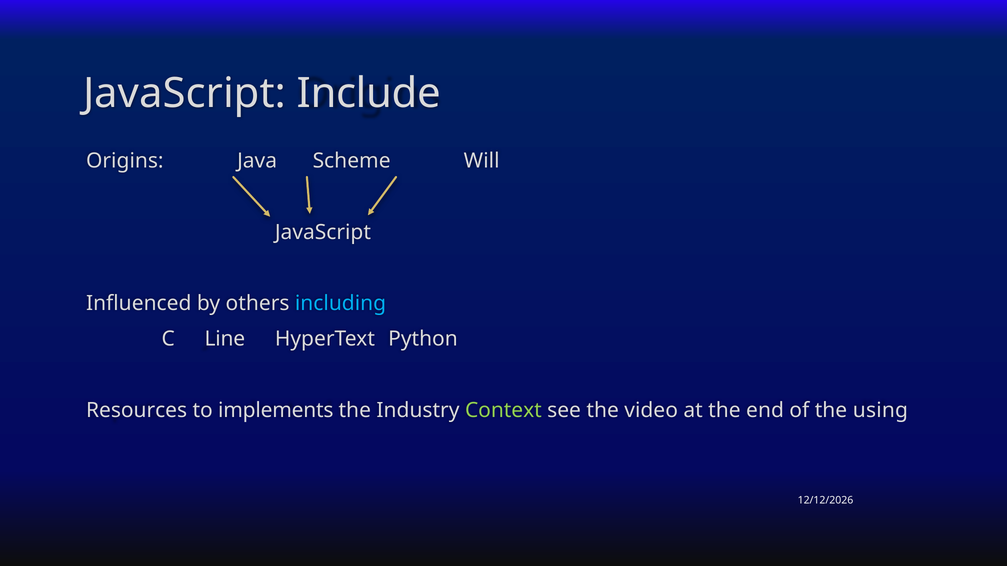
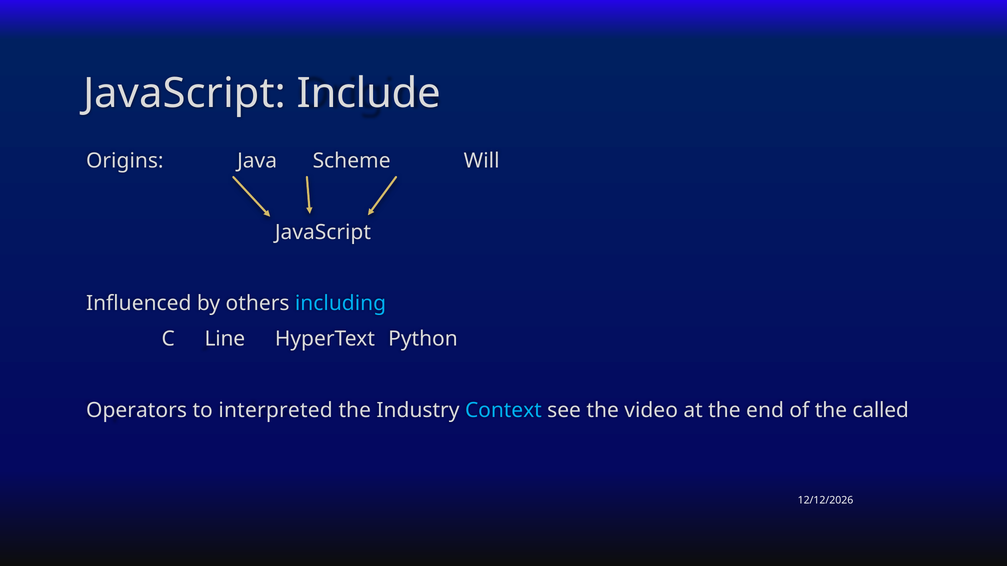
Resources: Resources -> Operators
implements: implements -> interpreted
Context colour: light green -> light blue
using: using -> called
